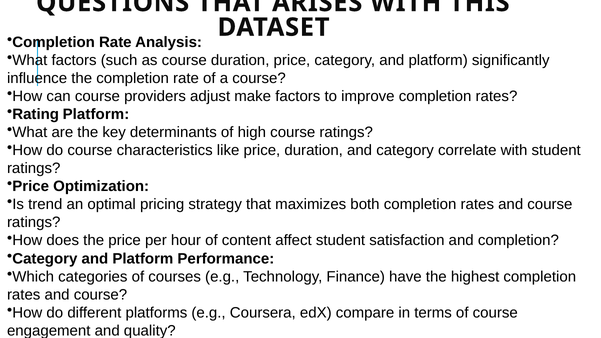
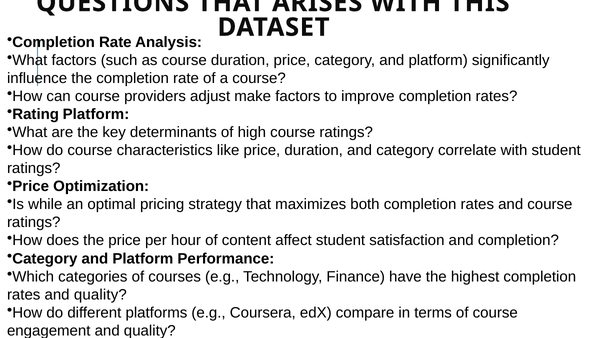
trend: trend -> while
course at (100, 295): course -> quality
